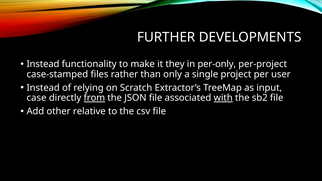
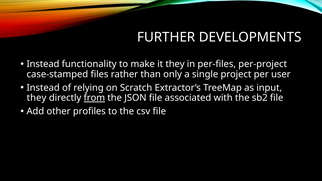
per-only: per-only -> per-files
case at (37, 98): case -> they
with underline: present -> none
relative: relative -> profiles
